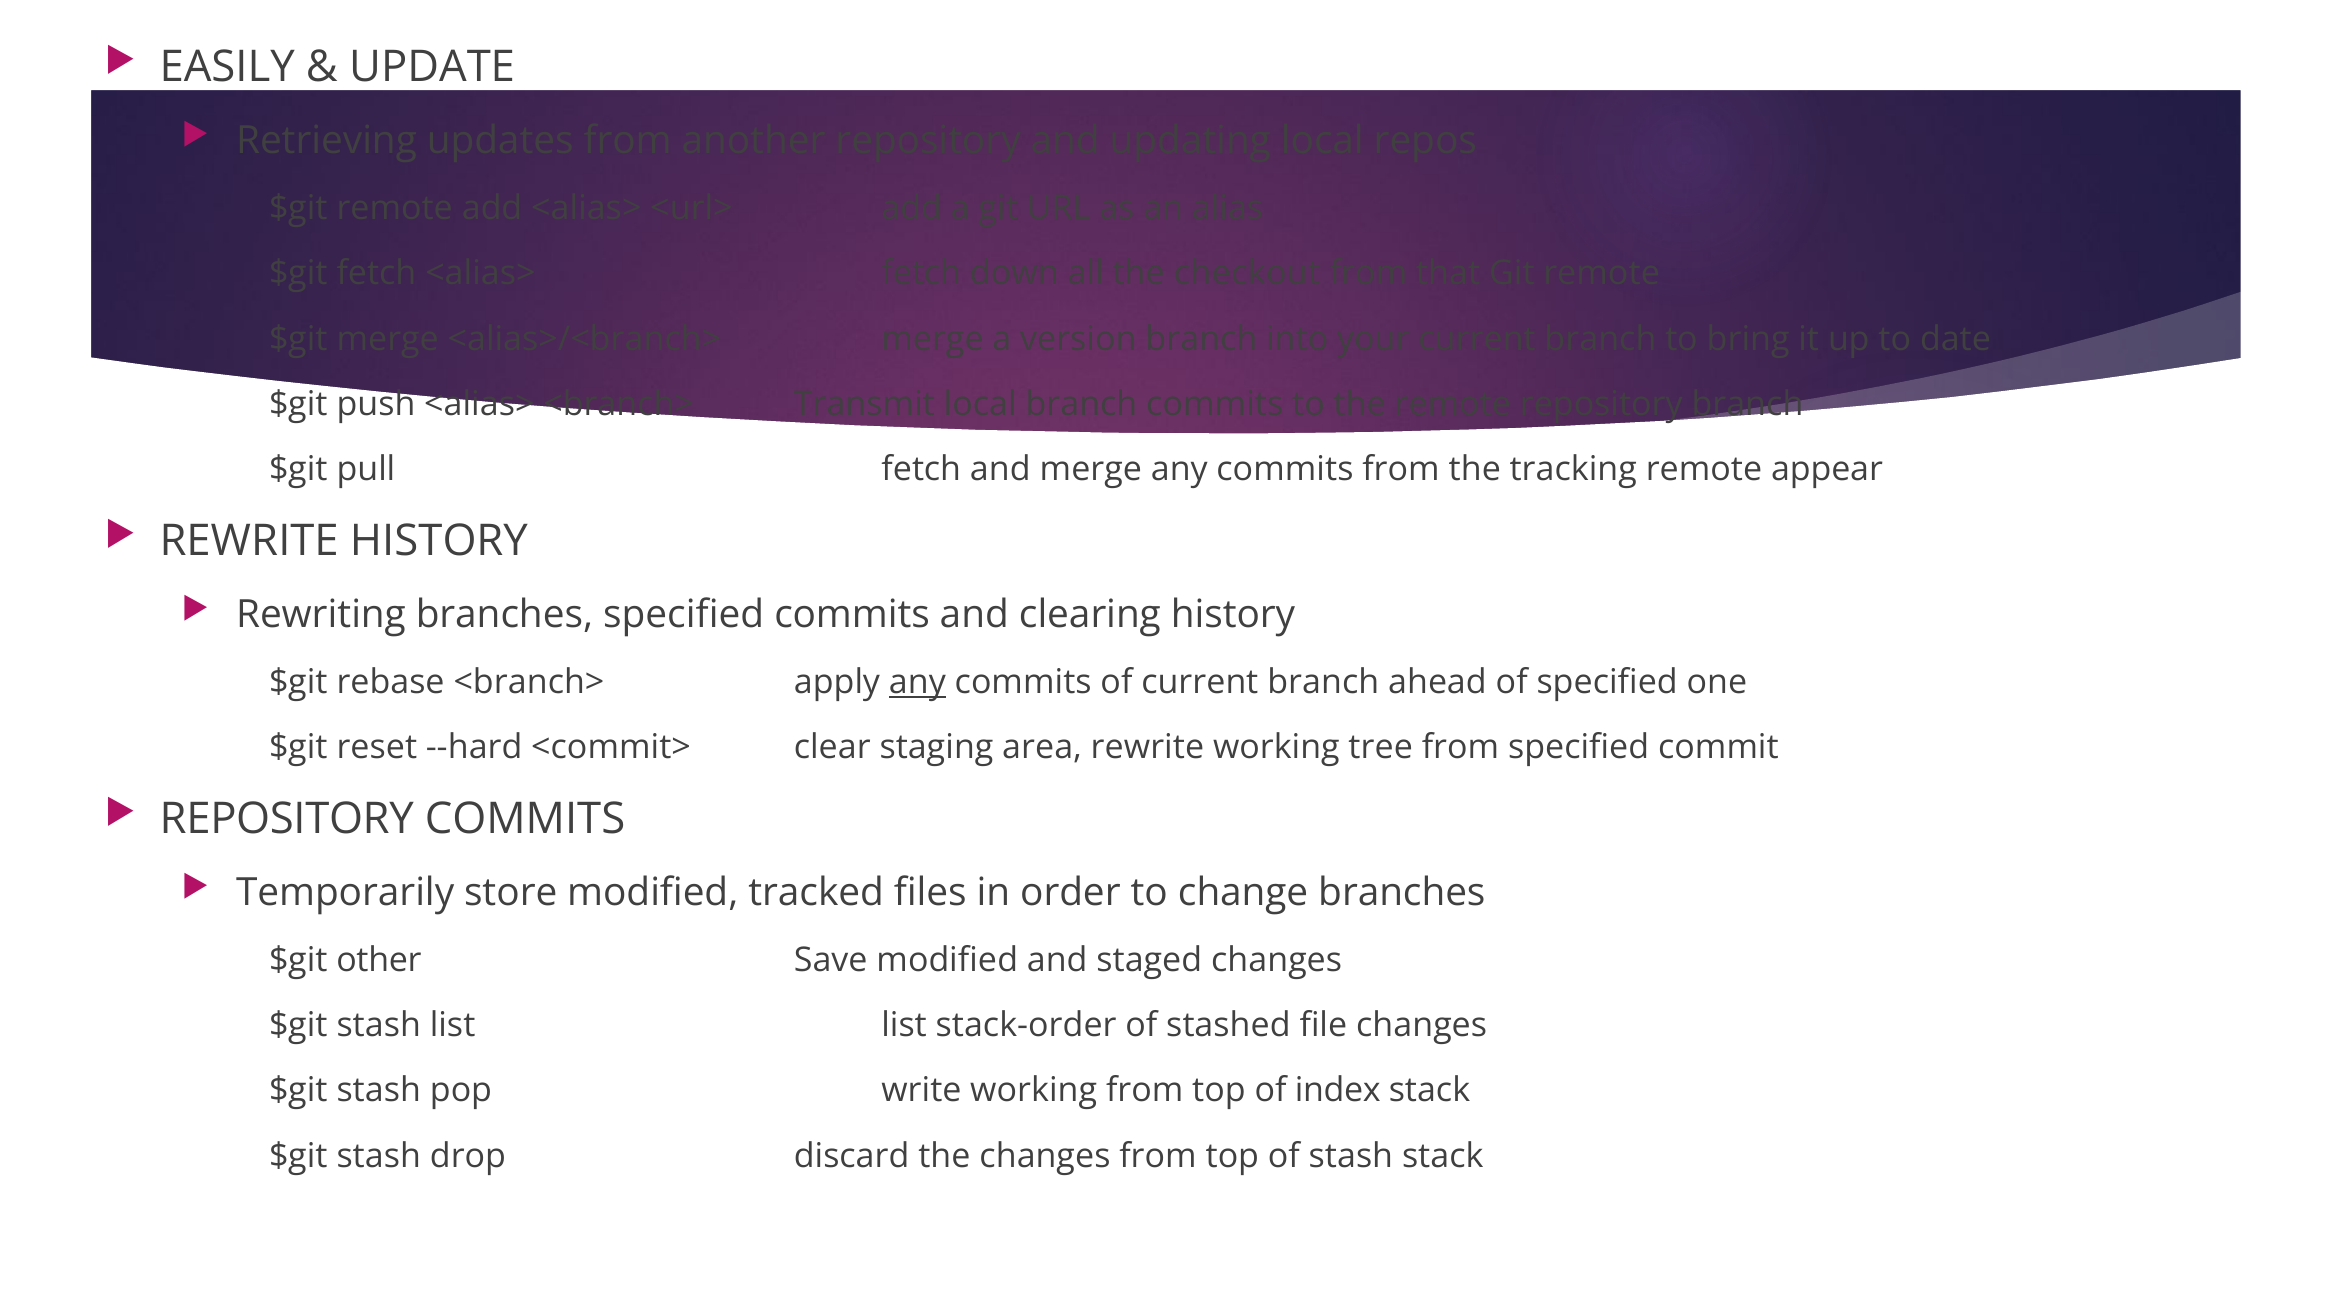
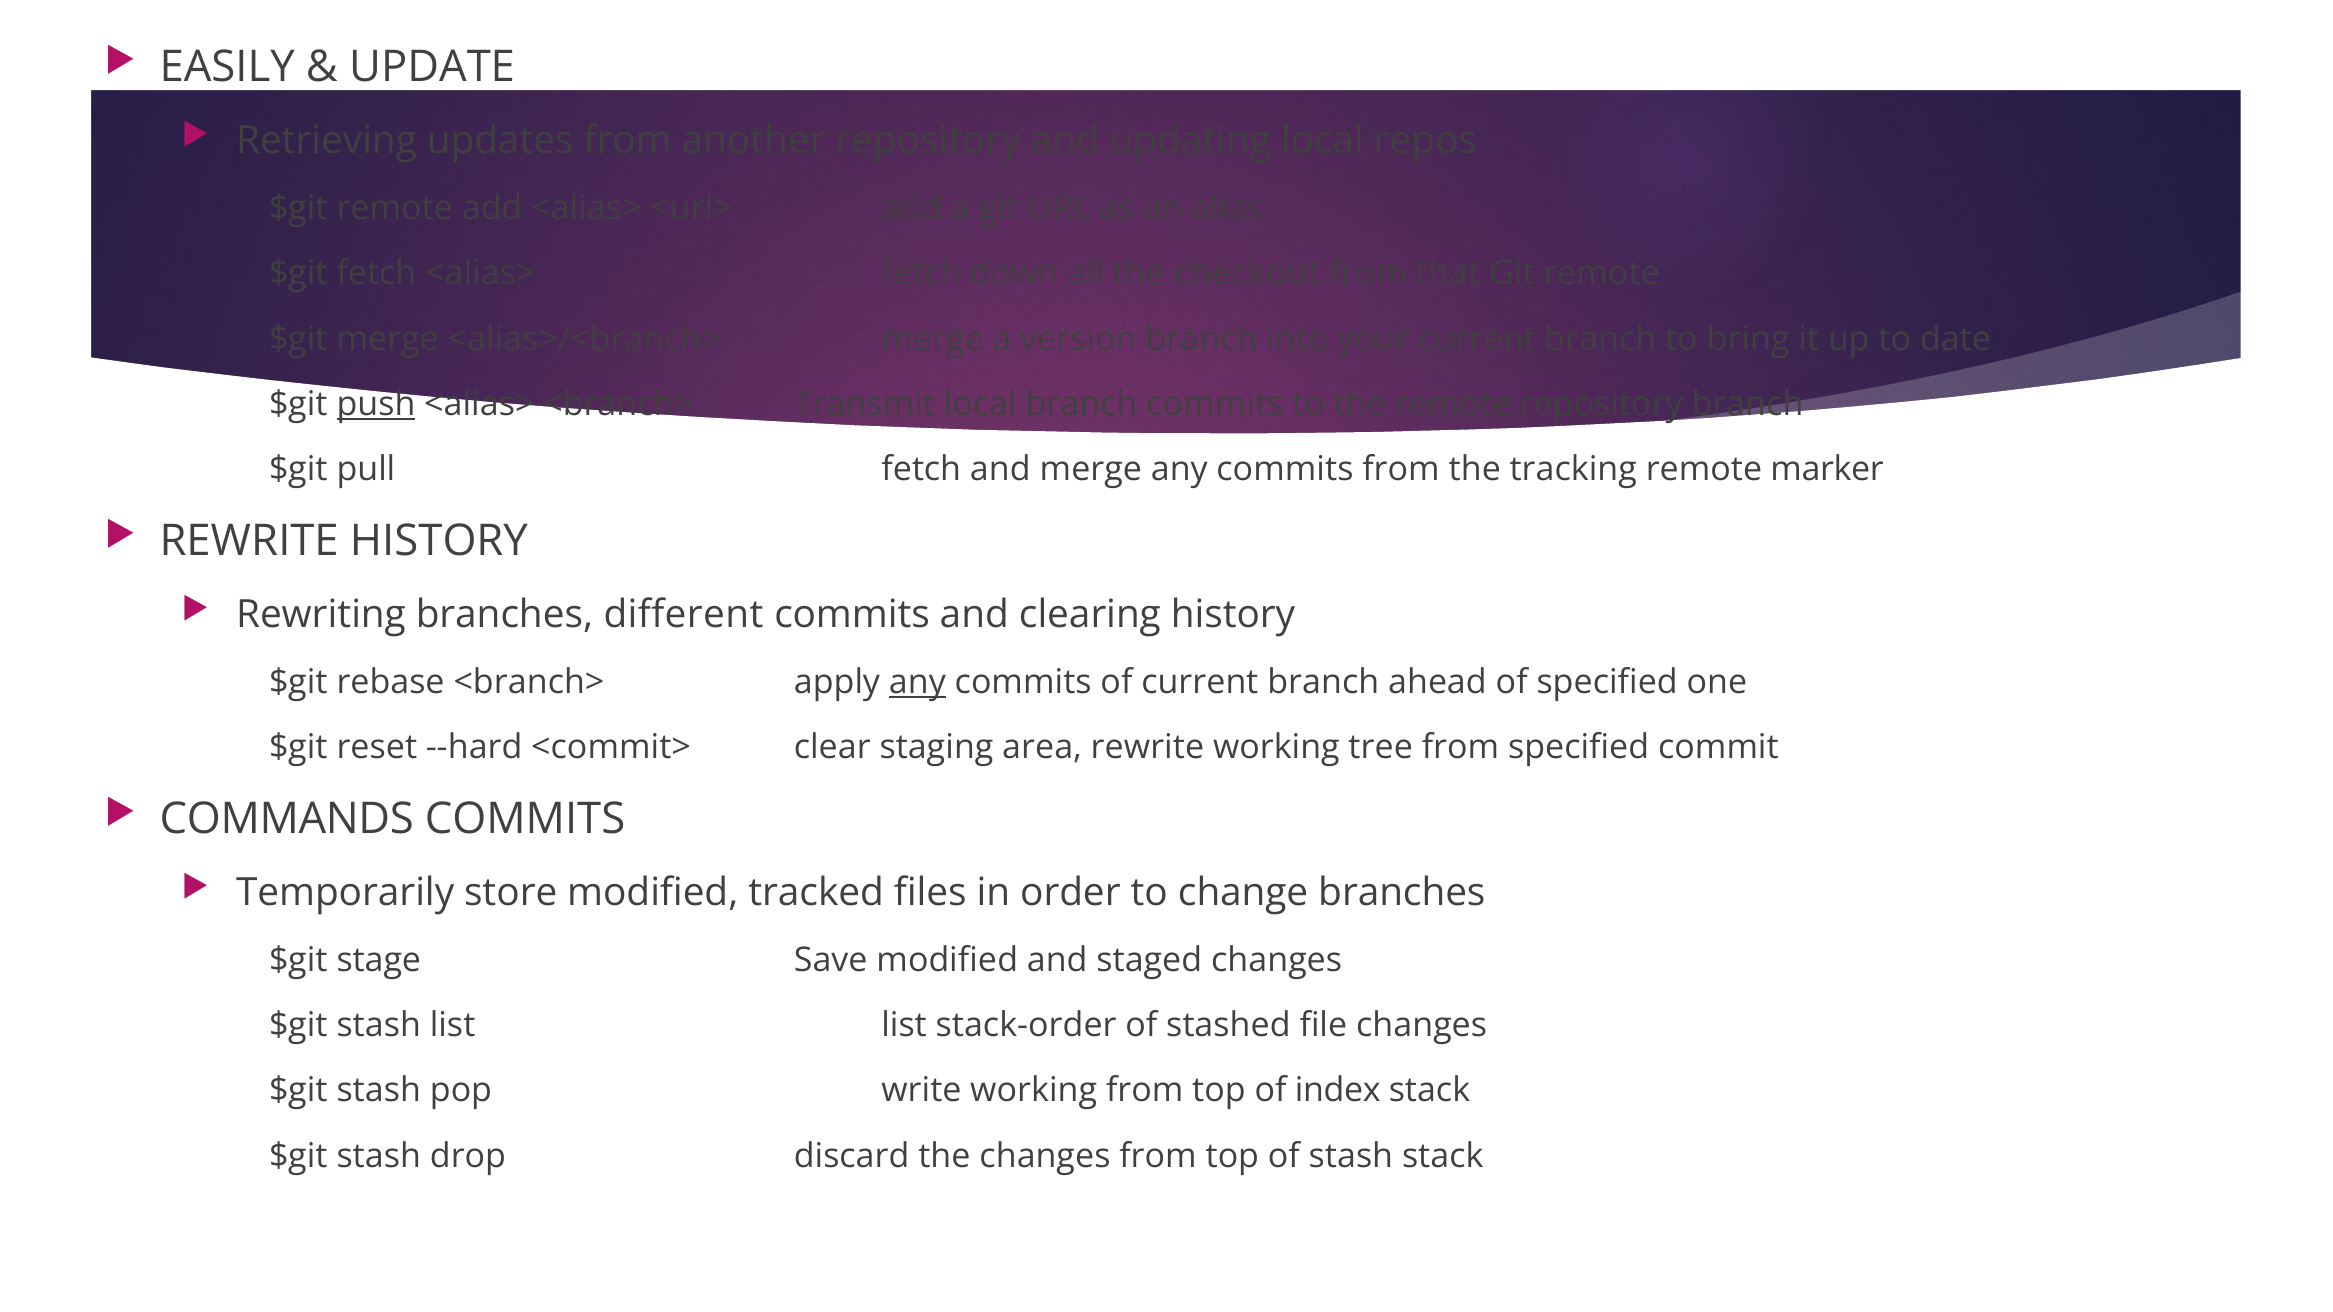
push underline: none -> present
appear: appear -> marker
branches specified: specified -> different
REPOSITORY at (287, 819): REPOSITORY -> COMMANDS
other: other -> stage
